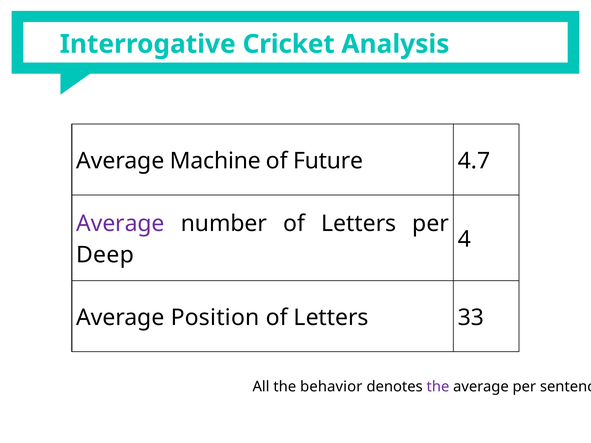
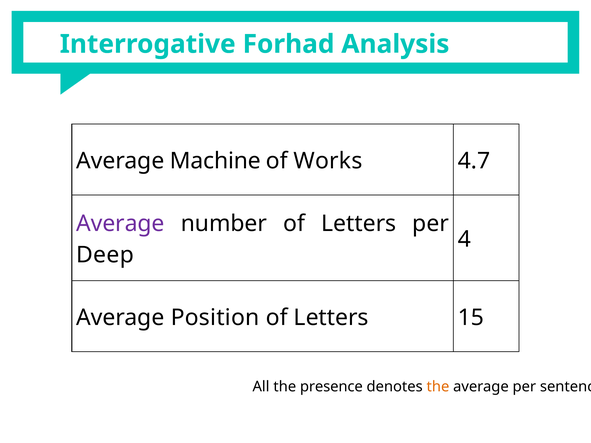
Cricket: Cricket -> Forhad
Future: Future -> Works
33: 33 -> 15
behavior: behavior -> presence
the at (438, 387) colour: purple -> orange
